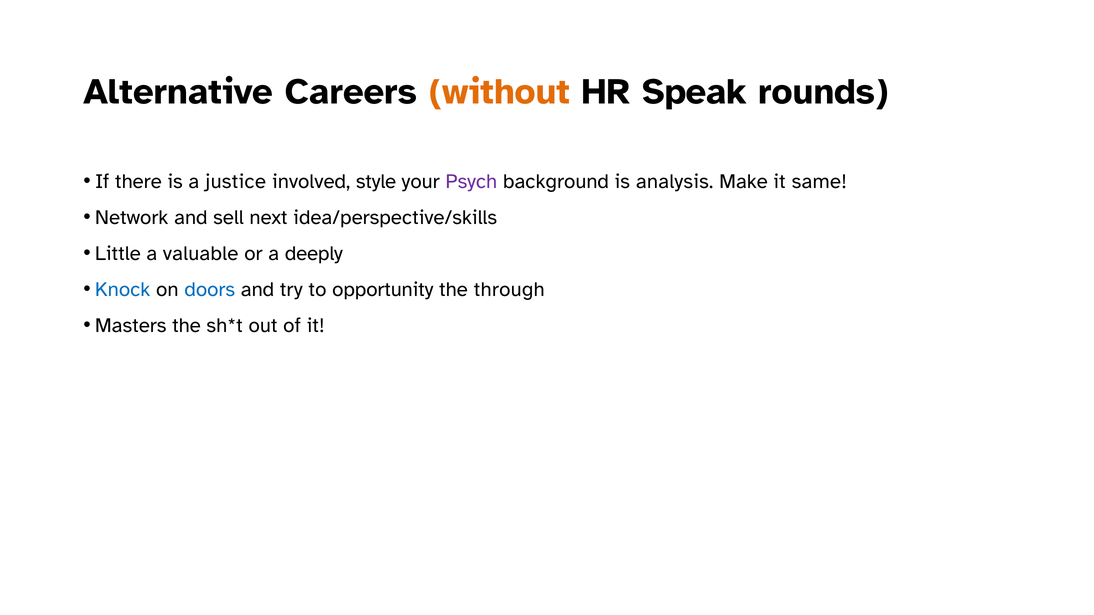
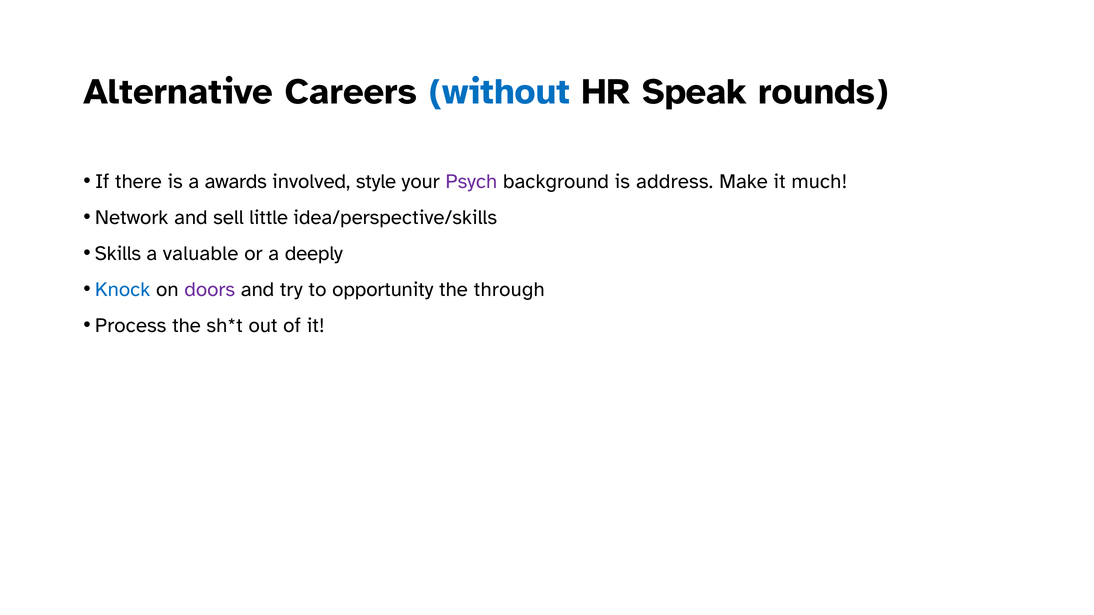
without colour: orange -> blue
justice: justice -> awards
analysis: analysis -> address
same: same -> much
next: next -> little
Little: Little -> Skills
doors colour: blue -> purple
Masters: Masters -> Process
